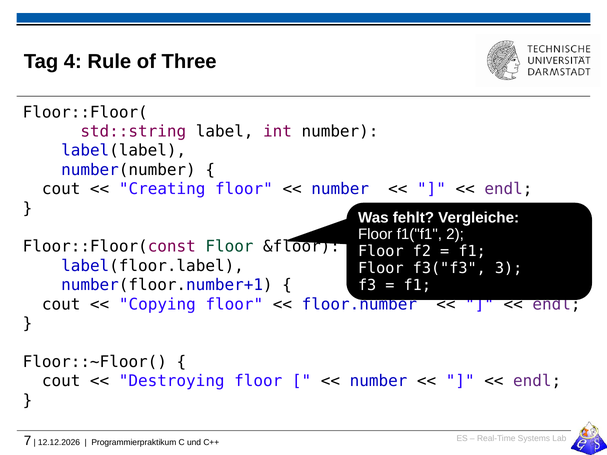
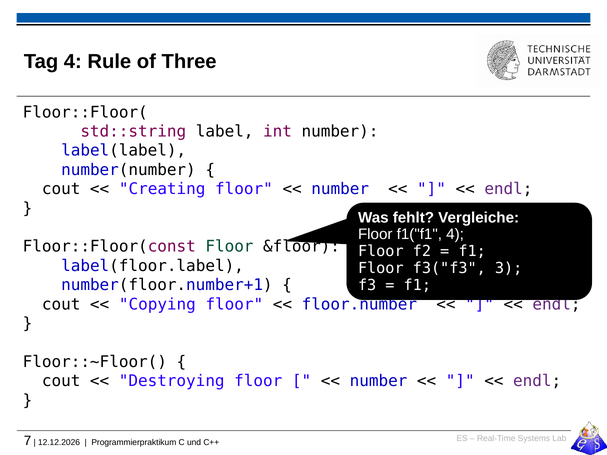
f1("f1 2: 2 -> 4
